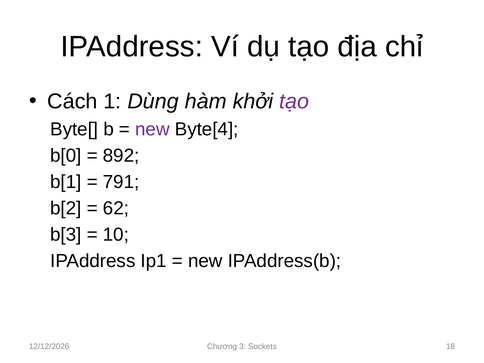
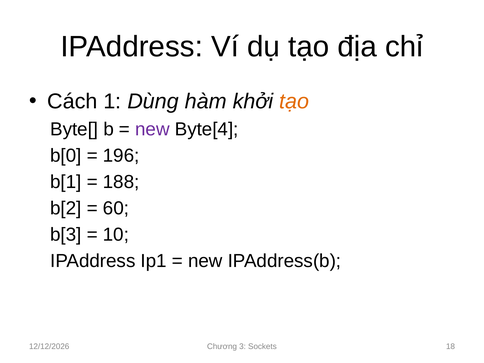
tạo at (294, 102) colour: purple -> orange
892: 892 -> 196
791: 791 -> 188
62: 62 -> 60
